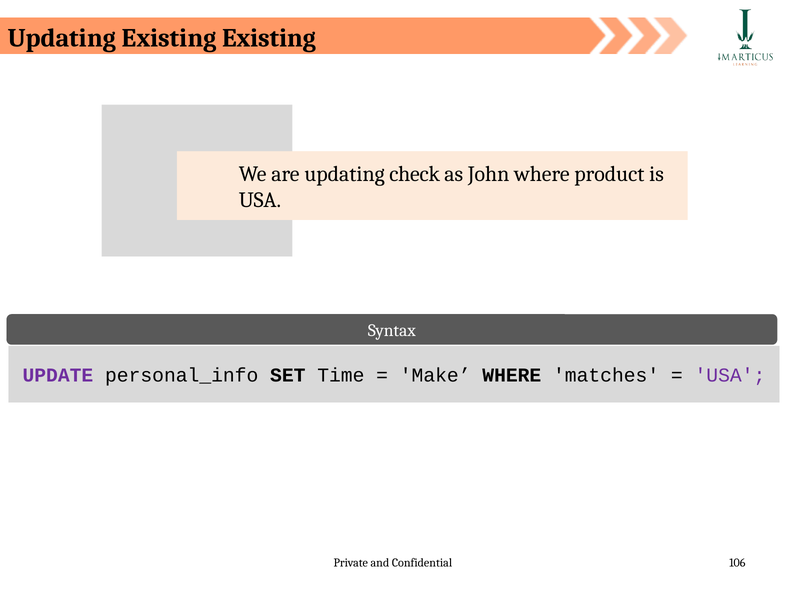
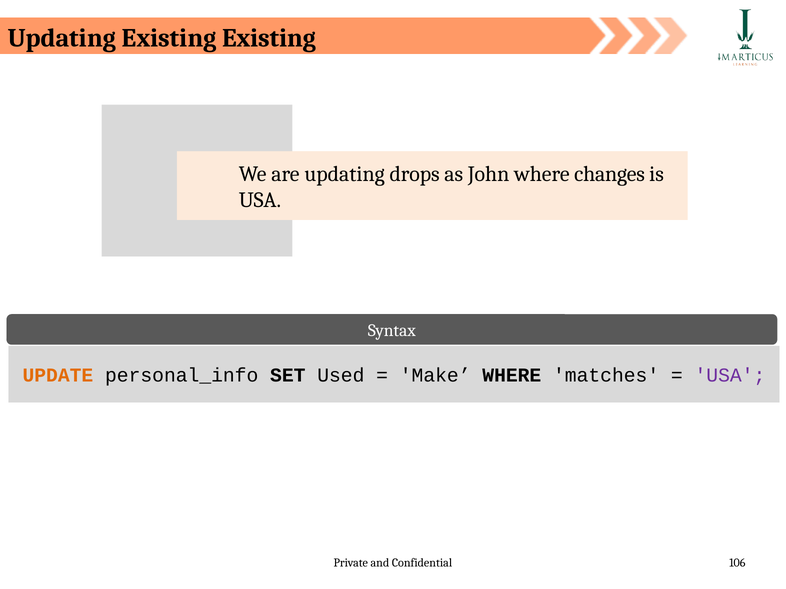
check: check -> drops
product: product -> changes
UPDATE colour: purple -> orange
Time: Time -> Used
